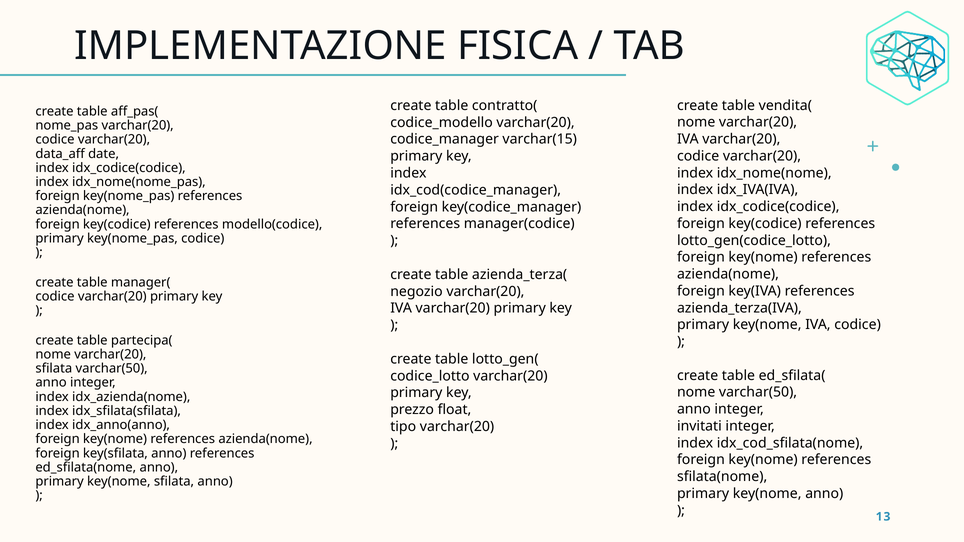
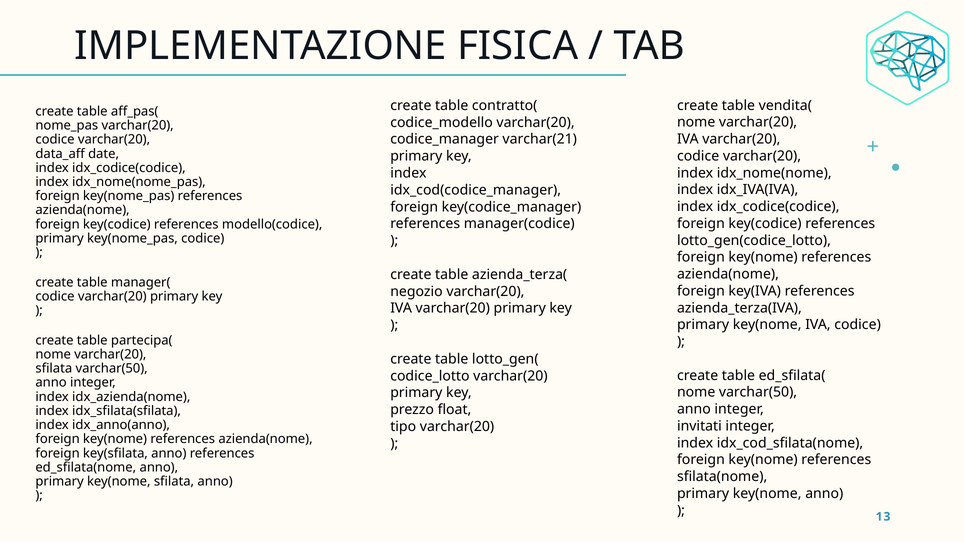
varchar(15: varchar(15 -> varchar(21
